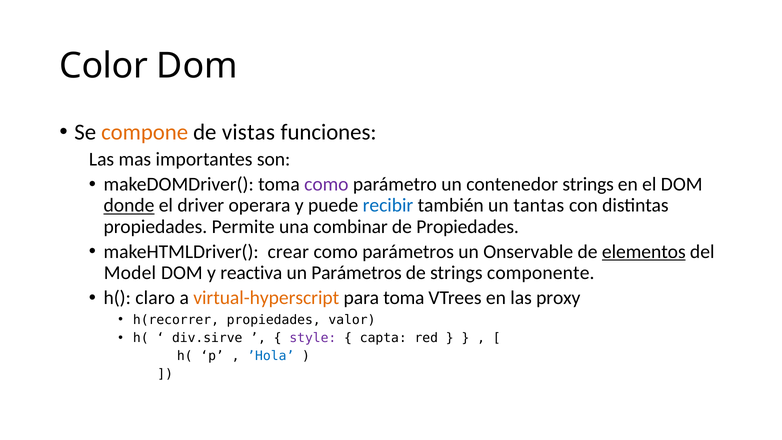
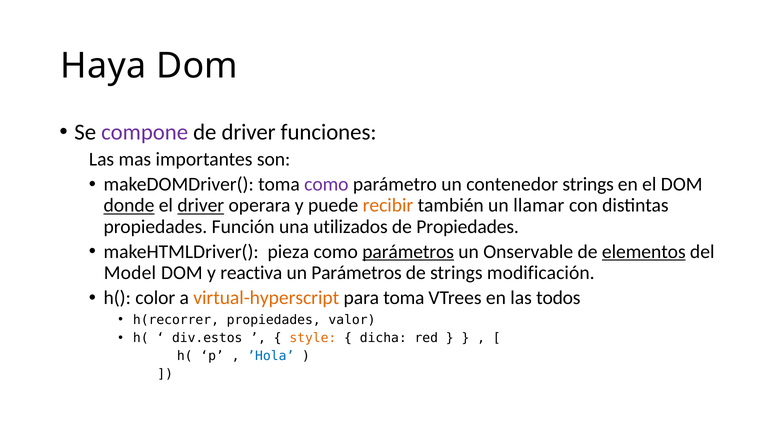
Color: Color -> Haya
compone colour: orange -> purple
de vistas: vistas -> driver
driver at (201, 205) underline: none -> present
recibir colour: blue -> orange
tantas: tantas -> llamar
Permite: Permite -> Función
combinar: combinar -> utilizados
crear: crear -> pieza
parámetros at (408, 252) underline: none -> present
componente: componente -> modificación
claro: claro -> color
proxy: proxy -> todos
div.sirve: div.sirve -> div.estos
style colour: purple -> orange
capta: capta -> dicha
